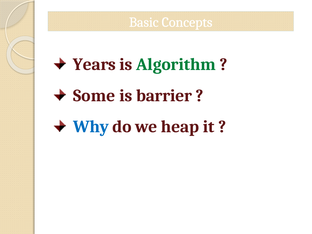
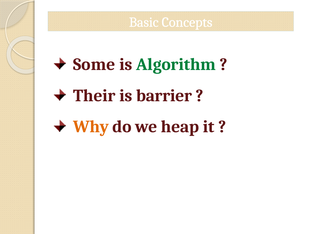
Years: Years -> Some
Some: Some -> Their
Why colour: blue -> orange
